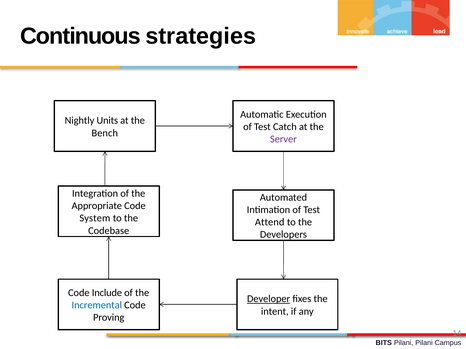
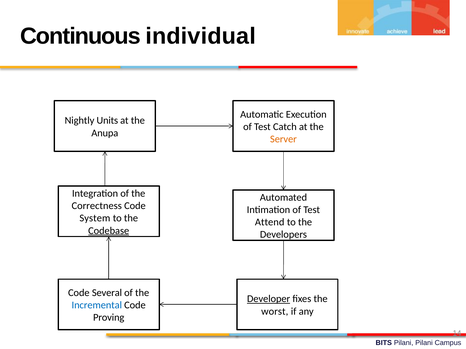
strategies: strategies -> individual
Bench: Bench -> Anupa
Server colour: purple -> orange
Appropriate: Appropriate -> Correctness
Codebase underline: none -> present
Include: Include -> Several
intent: intent -> worst
